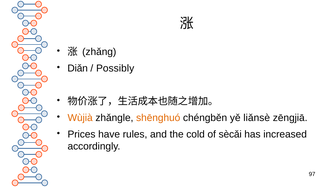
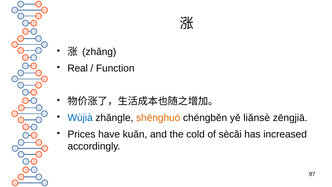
Diǎn: Diǎn -> Real
Possibly: Possibly -> Function
Wùjià colour: orange -> blue
rules: rules -> kuǎn
